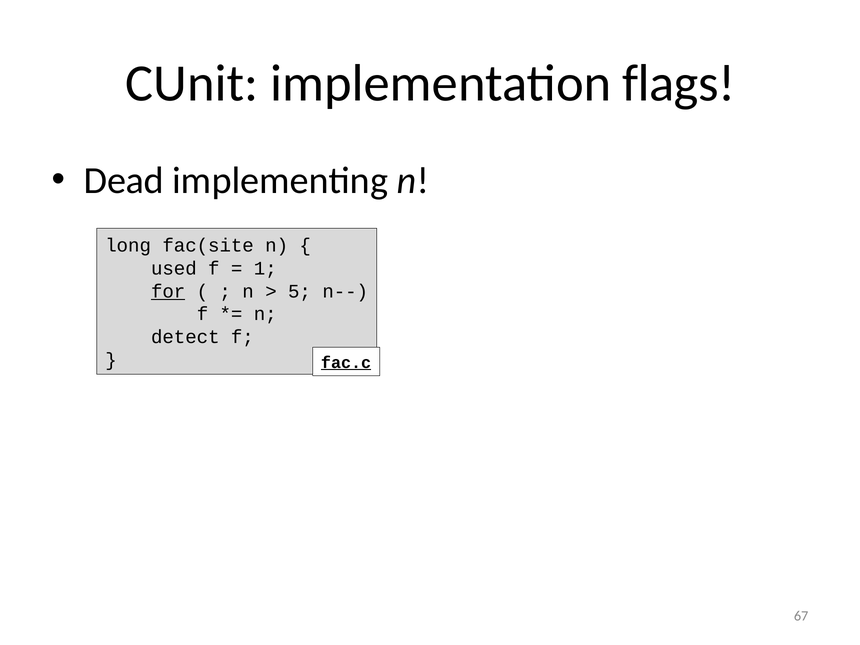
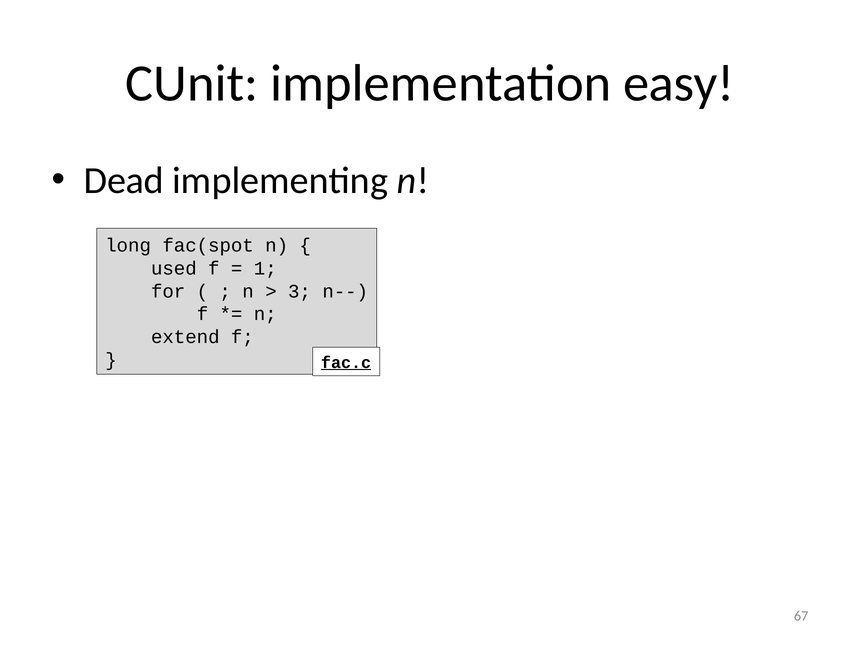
flags: flags -> easy
fac(site: fac(site -> fac(spot
for underline: present -> none
5: 5 -> 3
detect: detect -> extend
